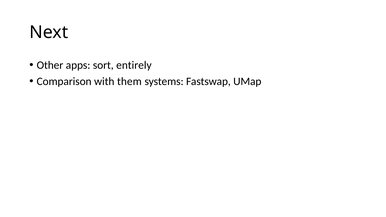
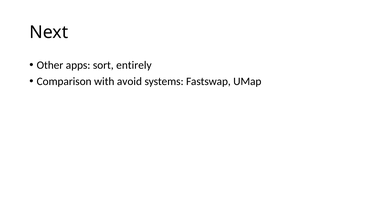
them: them -> avoid
